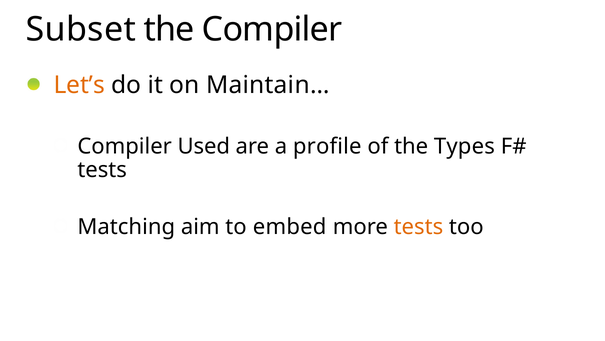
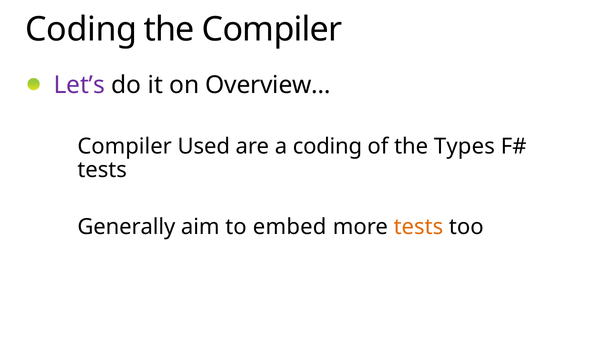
Subset at (81, 30): Subset -> Coding
Let’s colour: orange -> purple
Maintain…: Maintain… -> Overview…
a profile: profile -> coding
Matching: Matching -> Generally
